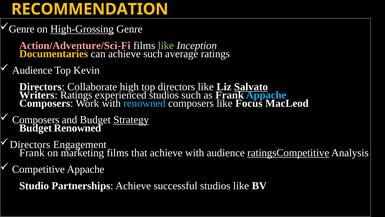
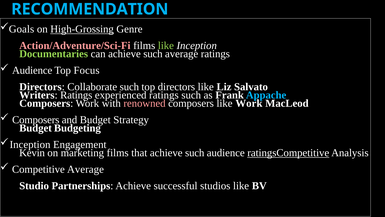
RECOMMENDATION colour: yellow -> light blue
Genre at (22, 29): Genre -> Goals
Documentaries colour: yellow -> light green
Kevin: Kevin -> Focus
Collaborate high: high -> such
Salvato underline: present -> none
experienced studios: studios -> ratings
renowned at (145, 103) colour: light blue -> pink
like Focus: Focus -> Work
Strategy underline: present -> none
Budget Renowned: Renowned -> Budgeting
Directors at (30, 144): Directors -> Inception
Frank at (32, 153): Frank -> Kevin
that achieve with: with -> such
Competitive Appache: Appache -> Average
